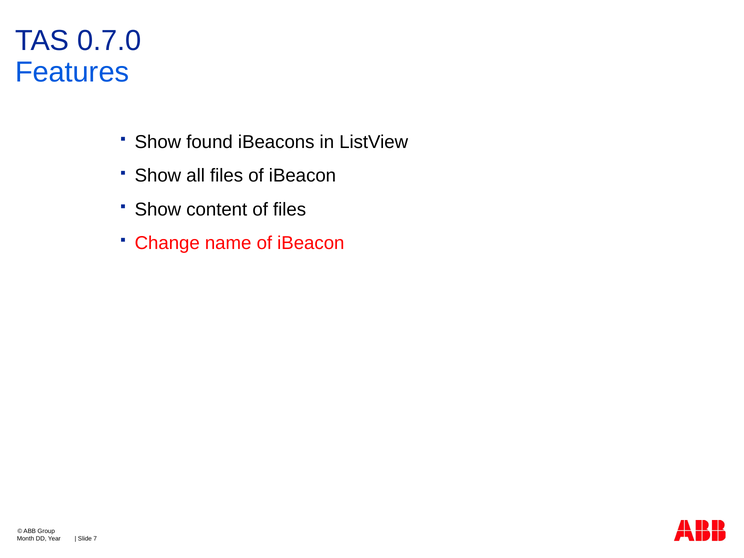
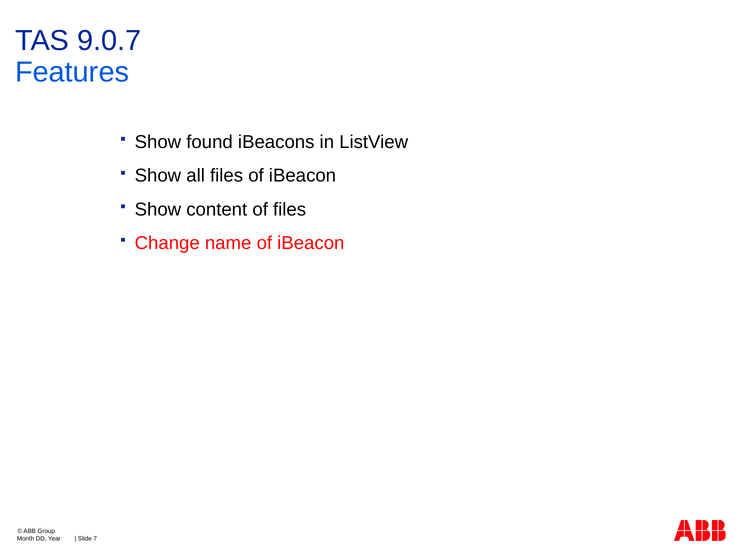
0.7.0: 0.7.0 -> 9.0.7
